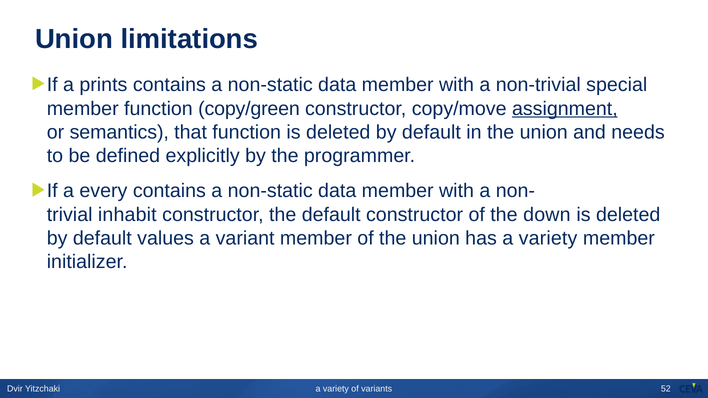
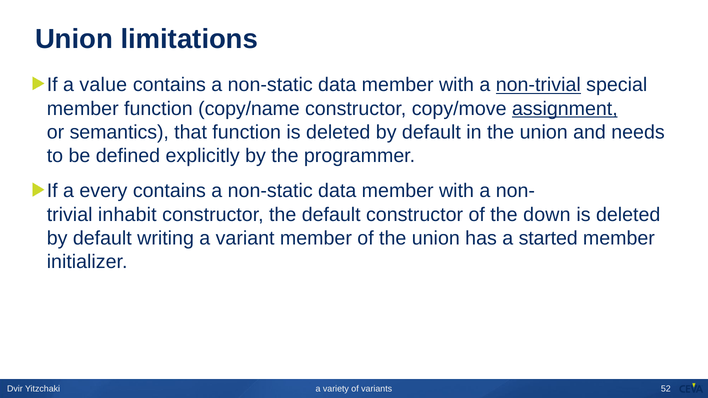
prints: prints -> value
non-trivial underline: none -> present
copy/green: copy/green -> copy/name
values: values -> writing
has a variety: variety -> started
